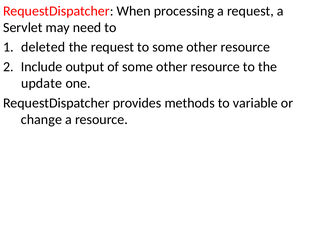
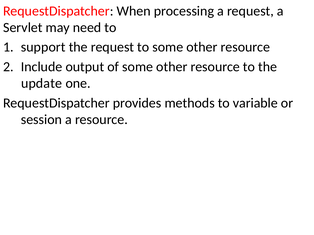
deleted: deleted -> support
change: change -> session
